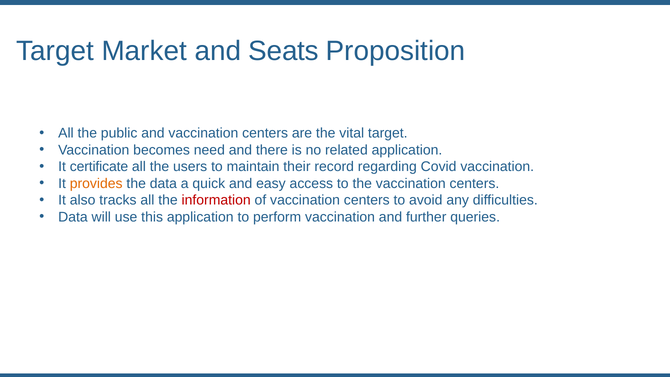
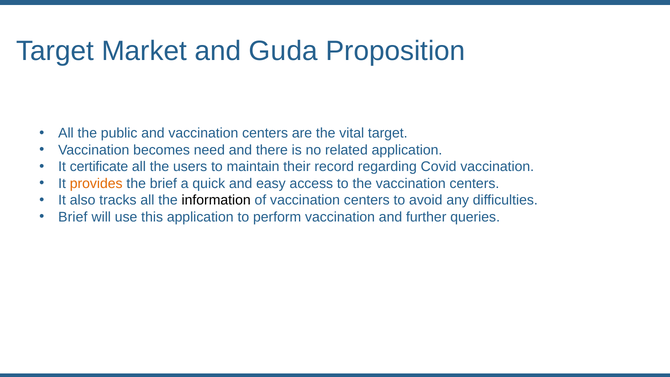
Seats: Seats -> Guda
the data: data -> brief
information colour: red -> black
Data at (73, 217): Data -> Brief
